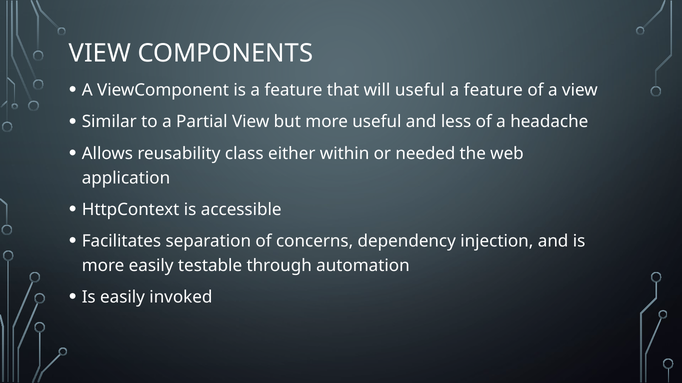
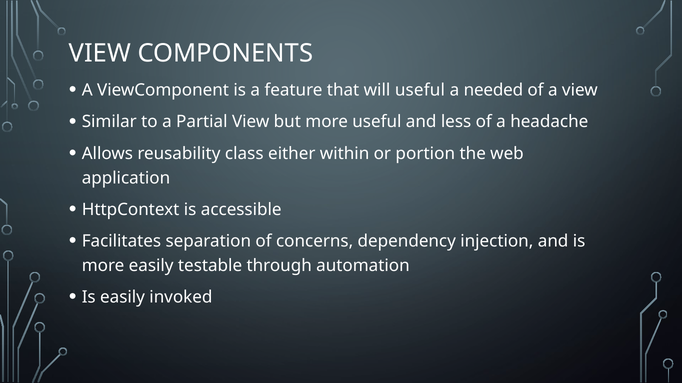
feature at (493, 90): feature -> needed
needed: needed -> portion
